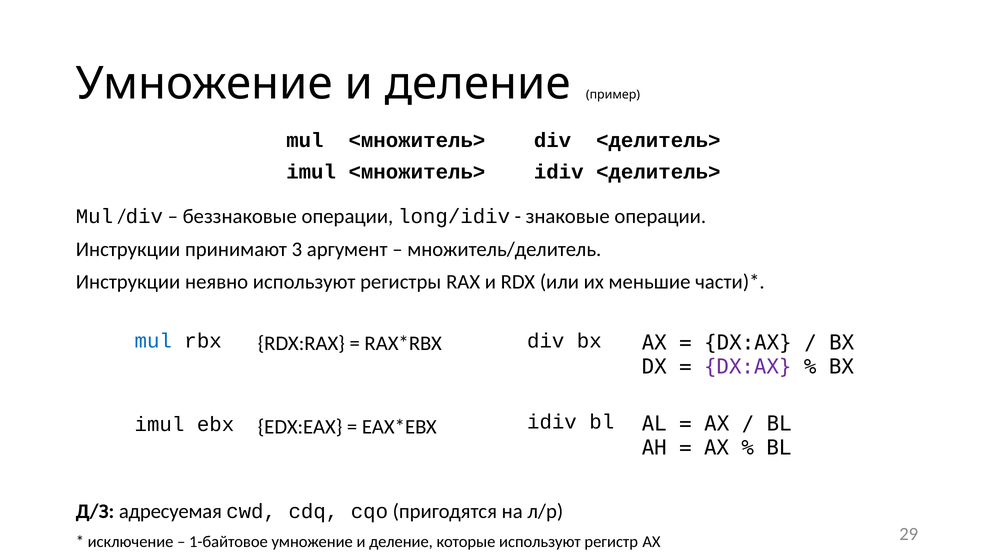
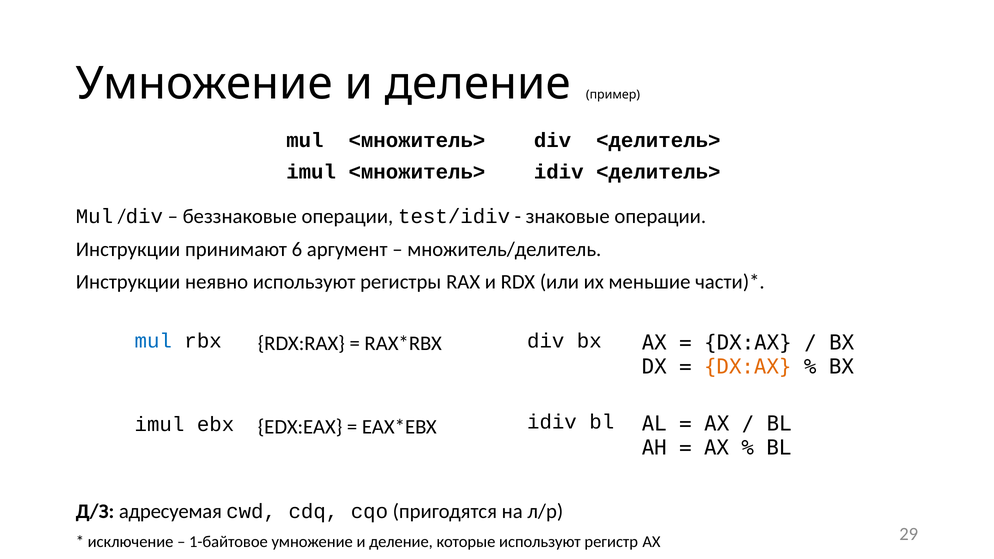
long/idiv: long/idiv -> test/idiv
3: 3 -> 6
DX:AX at (748, 367) colour: purple -> orange
